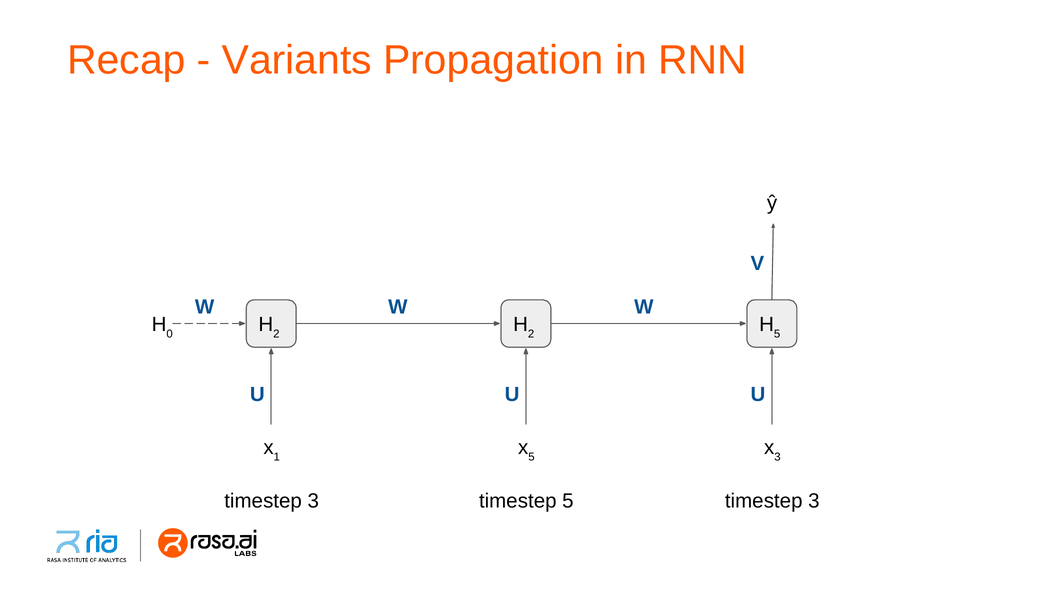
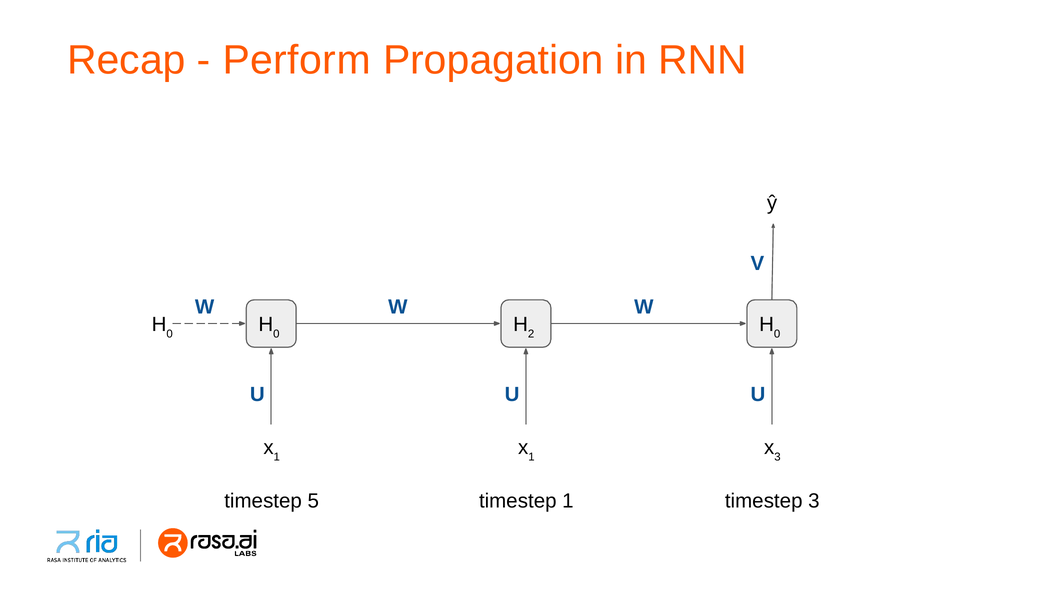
Variants: Variants -> Perform
2 at (276, 334): 2 -> 0
5 at (777, 334): 5 -> 0
5 at (531, 457): 5 -> 1
3 at (313, 501): 3 -> 5
timestep 5: 5 -> 1
